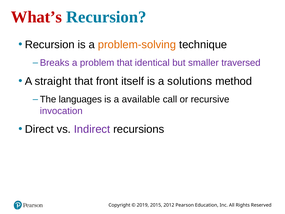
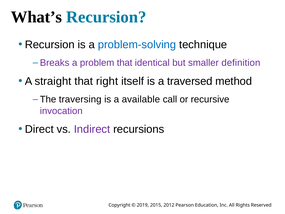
What’s colour: red -> black
problem-solving colour: orange -> blue
traversed: traversed -> definition
front: front -> right
solutions: solutions -> traversed
languages: languages -> traversing
